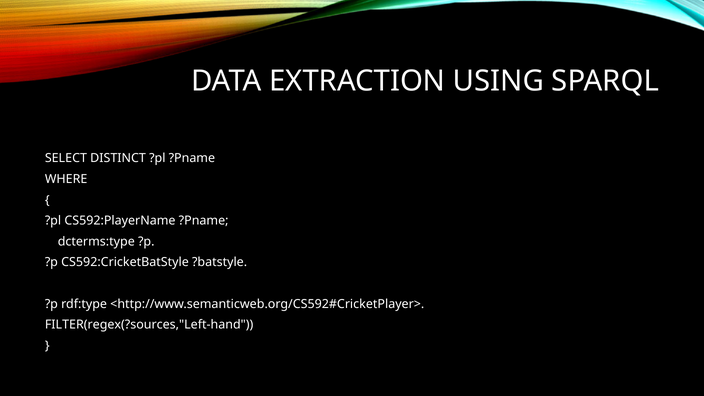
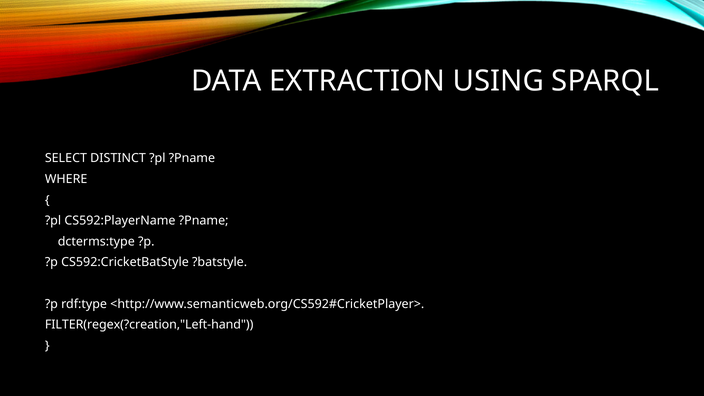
FILTER(regex(?sources,"Left-hand: FILTER(regex(?sources,"Left-hand -> FILTER(regex(?creation,"Left-hand
